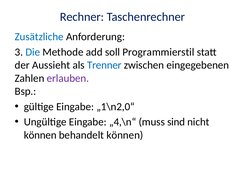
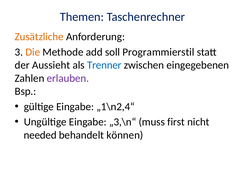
Rechner: Rechner -> Themen
Zusätzliche colour: blue -> orange
Die colour: blue -> orange
„1\n2,0“: „1\n2,0“ -> „1\n2,4“
„4,\n“: „4,\n“ -> „3,\n“
sind: sind -> first
können at (40, 135): können -> needed
